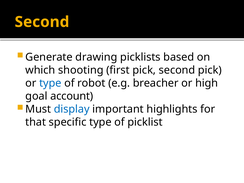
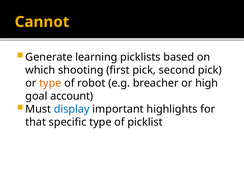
Second at (42, 22): Second -> Cannot
drawing: drawing -> learning
type at (50, 83) colour: blue -> orange
